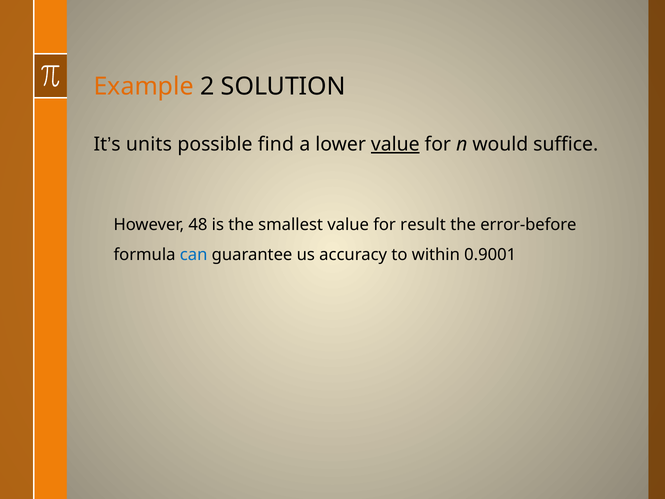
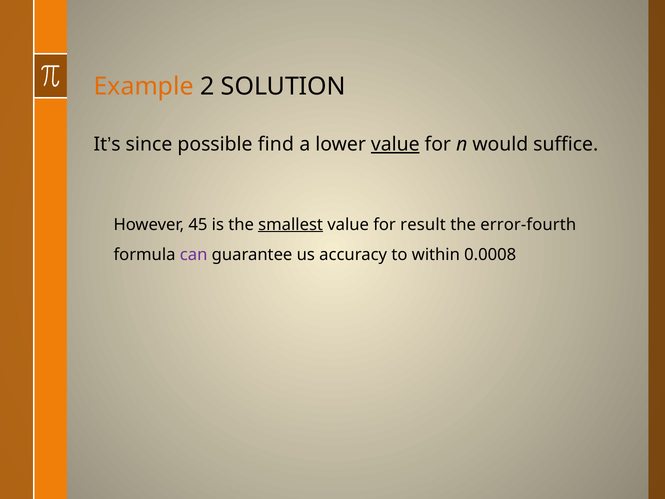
units: units -> since
48: 48 -> 45
smallest underline: none -> present
error-before: error-before -> error-fourth
can colour: blue -> purple
0.9001: 0.9001 -> 0.0008
